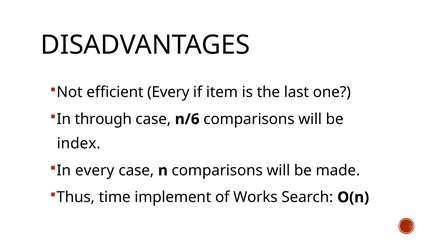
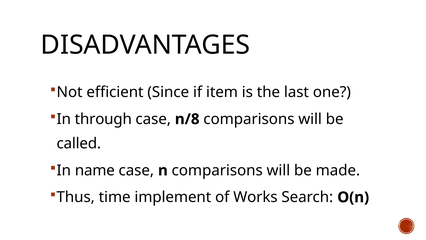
efficient Every: Every -> Since
n/6: n/6 -> n/8
index: index -> called
In every: every -> name
